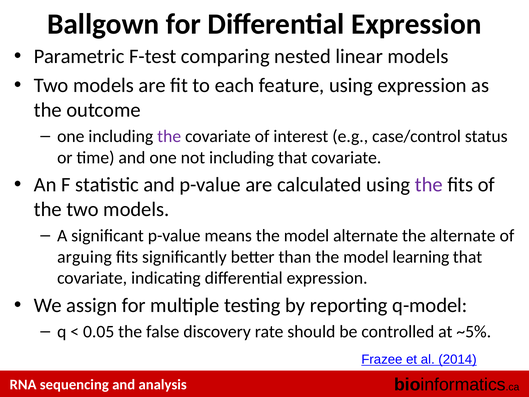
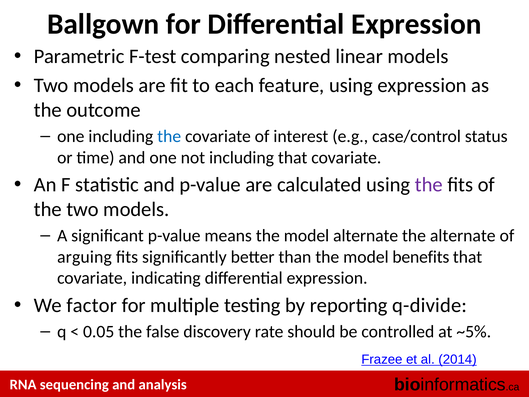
the at (169, 136) colour: purple -> blue
learning: learning -> benefits
assign: assign -> factor
q-model: q-model -> q-divide
